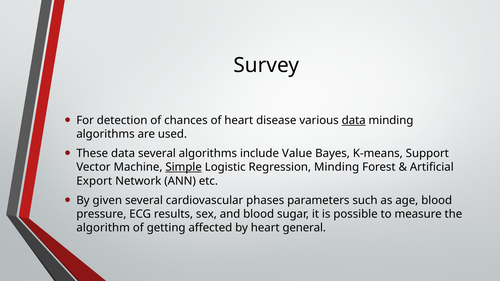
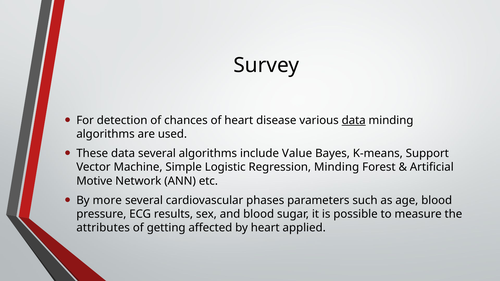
Simple underline: present -> none
Export: Export -> Motive
given: given -> more
algorithm: algorithm -> attributes
general: general -> applied
